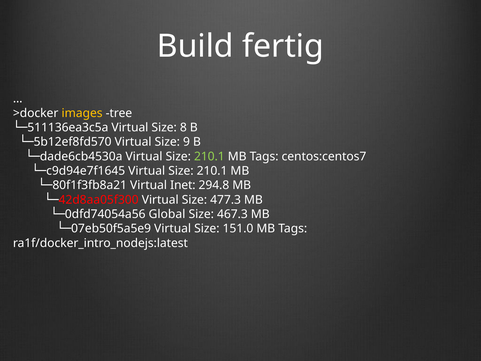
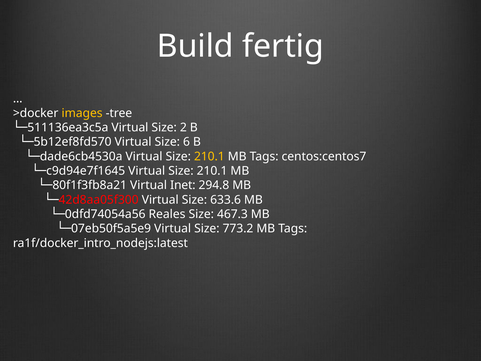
8: 8 -> 2
9: 9 -> 6
210.1 at (209, 156) colour: light green -> yellow
477.3: 477.3 -> 633.6
Global: Global -> Reales
151.0: 151.0 -> 773.2
